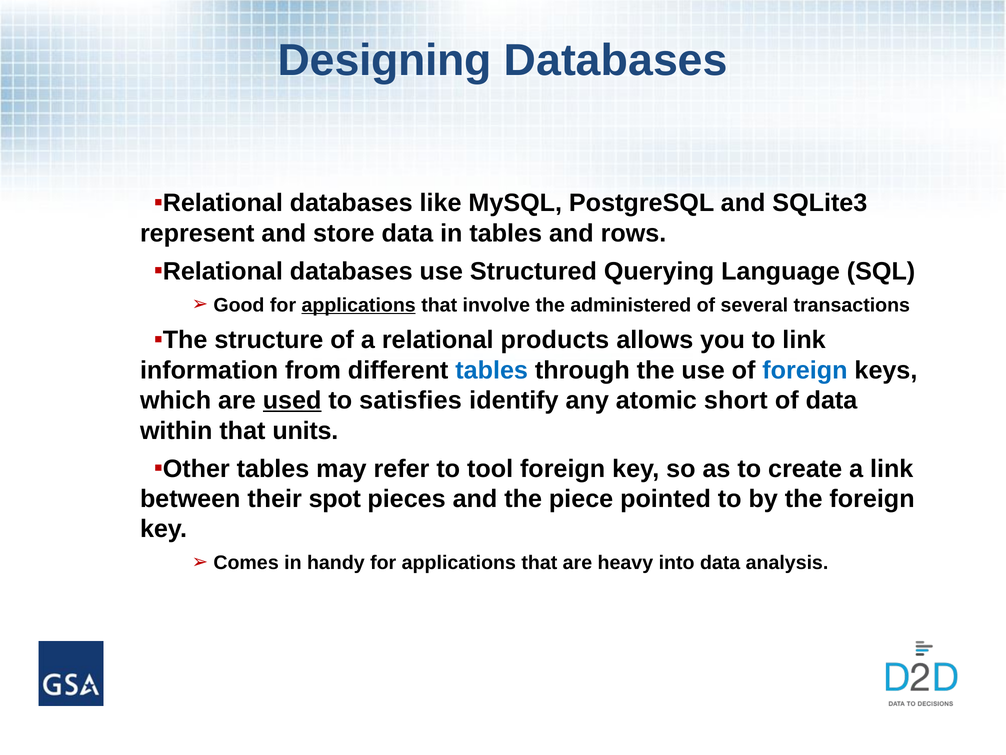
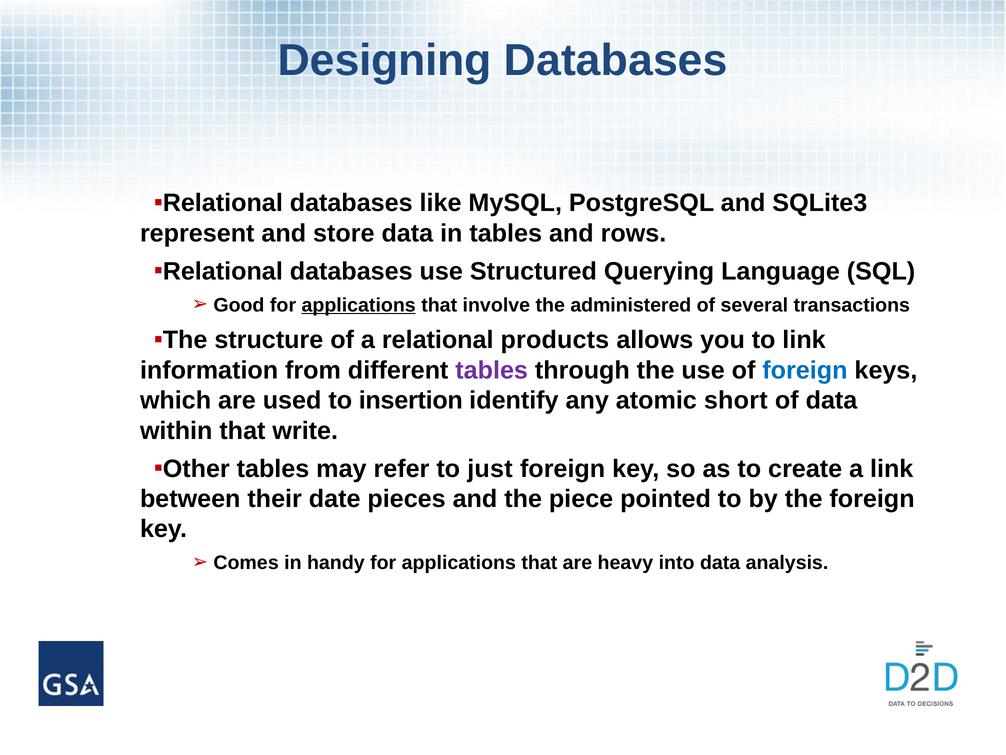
tables at (492, 370) colour: blue -> purple
used underline: present -> none
satisfies: satisfies -> insertion
units: units -> write
tool: tool -> just
spot: spot -> date
